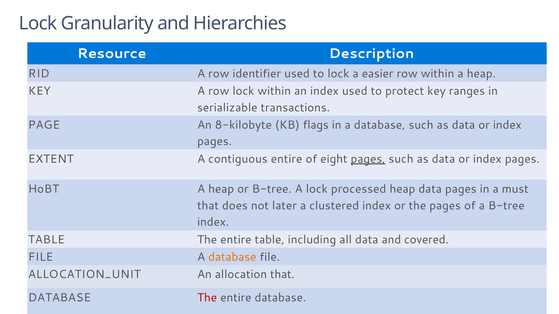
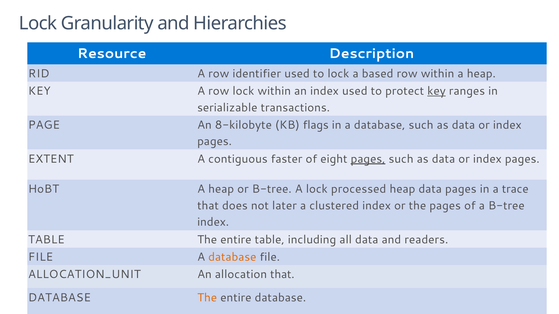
easier: easier -> based
key at (437, 91) underline: none -> present
contiguous entire: entire -> faster
must: must -> trace
covered: covered -> readers
The at (207, 298) colour: red -> orange
